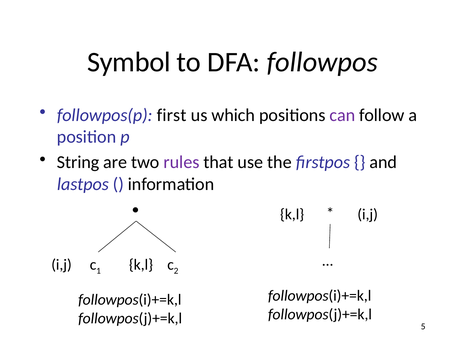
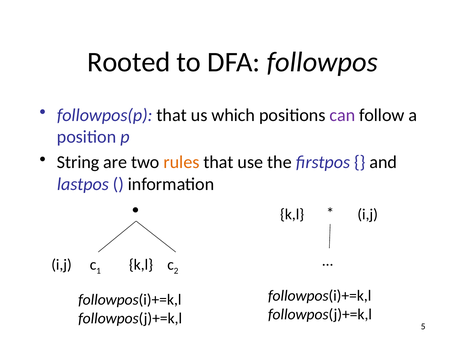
Symbol: Symbol -> Rooted
followpos(p first: first -> that
rules colour: purple -> orange
